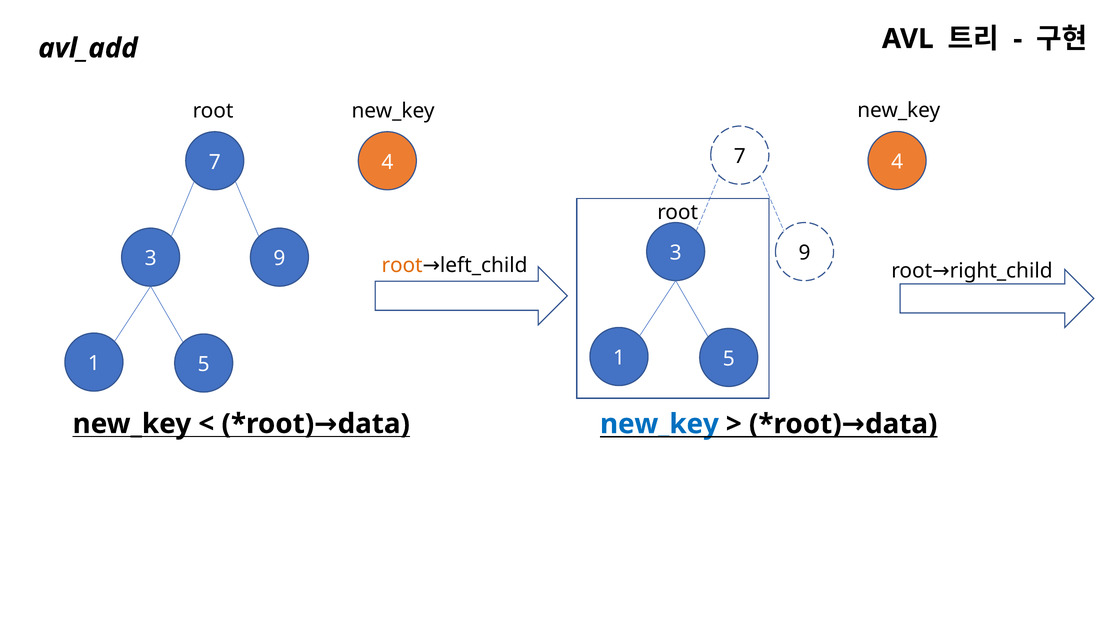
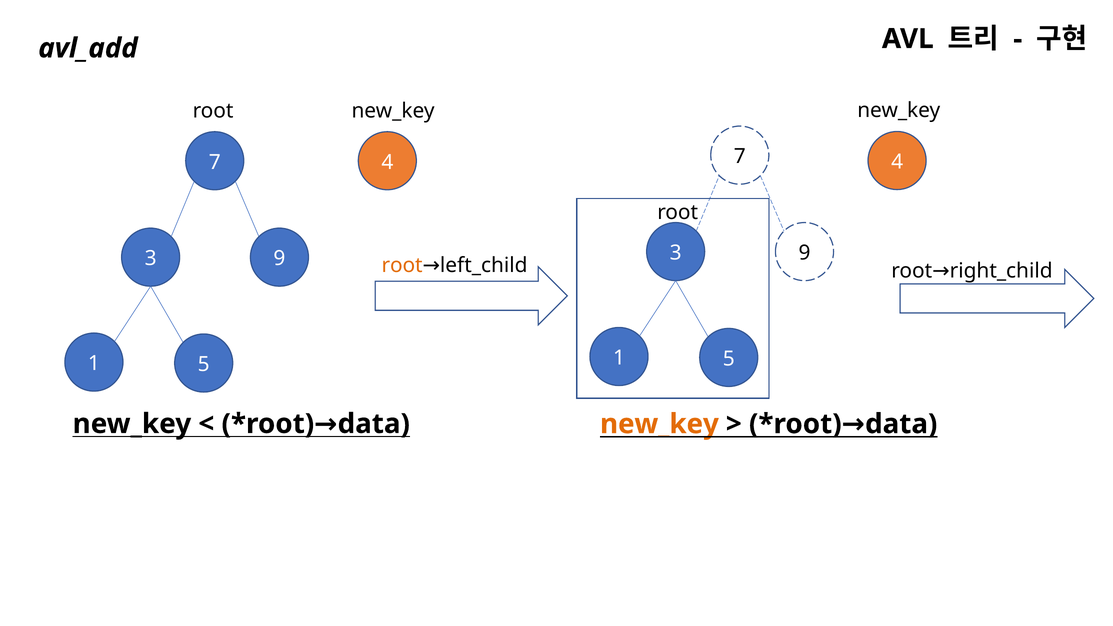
new_key at (659, 424) colour: blue -> orange
